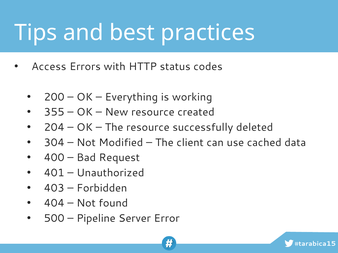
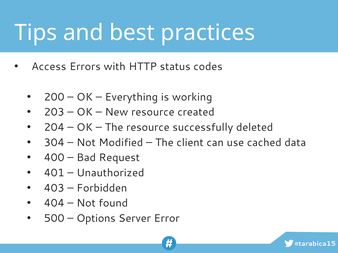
355: 355 -> 203
Pipeline: Pipeline -> Options
